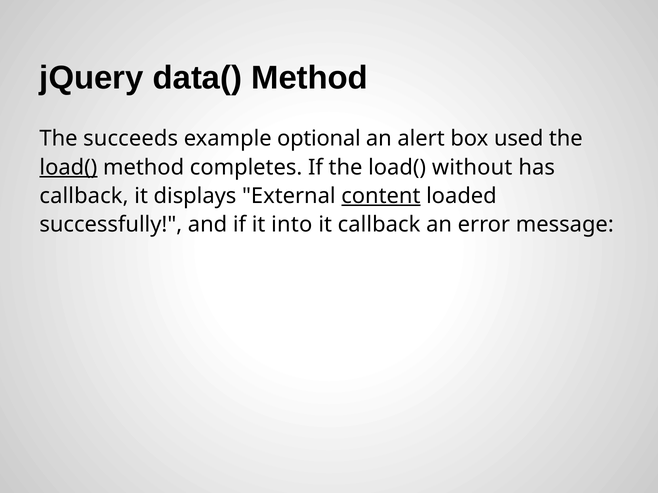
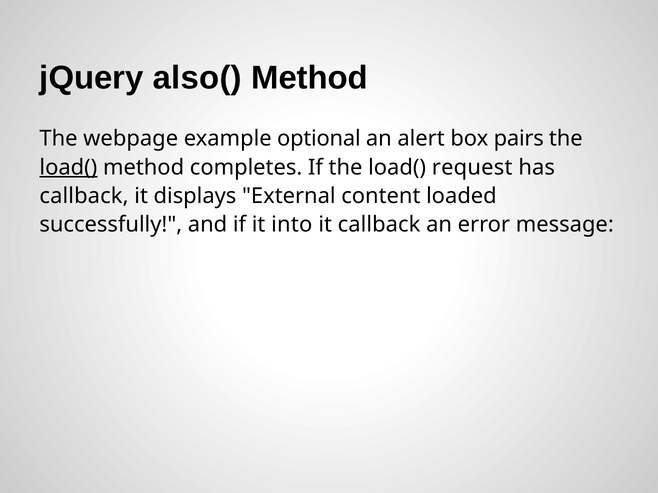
data(: data( -> also(
succeeds: succeeds -> webpage
used: used -> pairs
without: without -> request
content underline: present -> none
